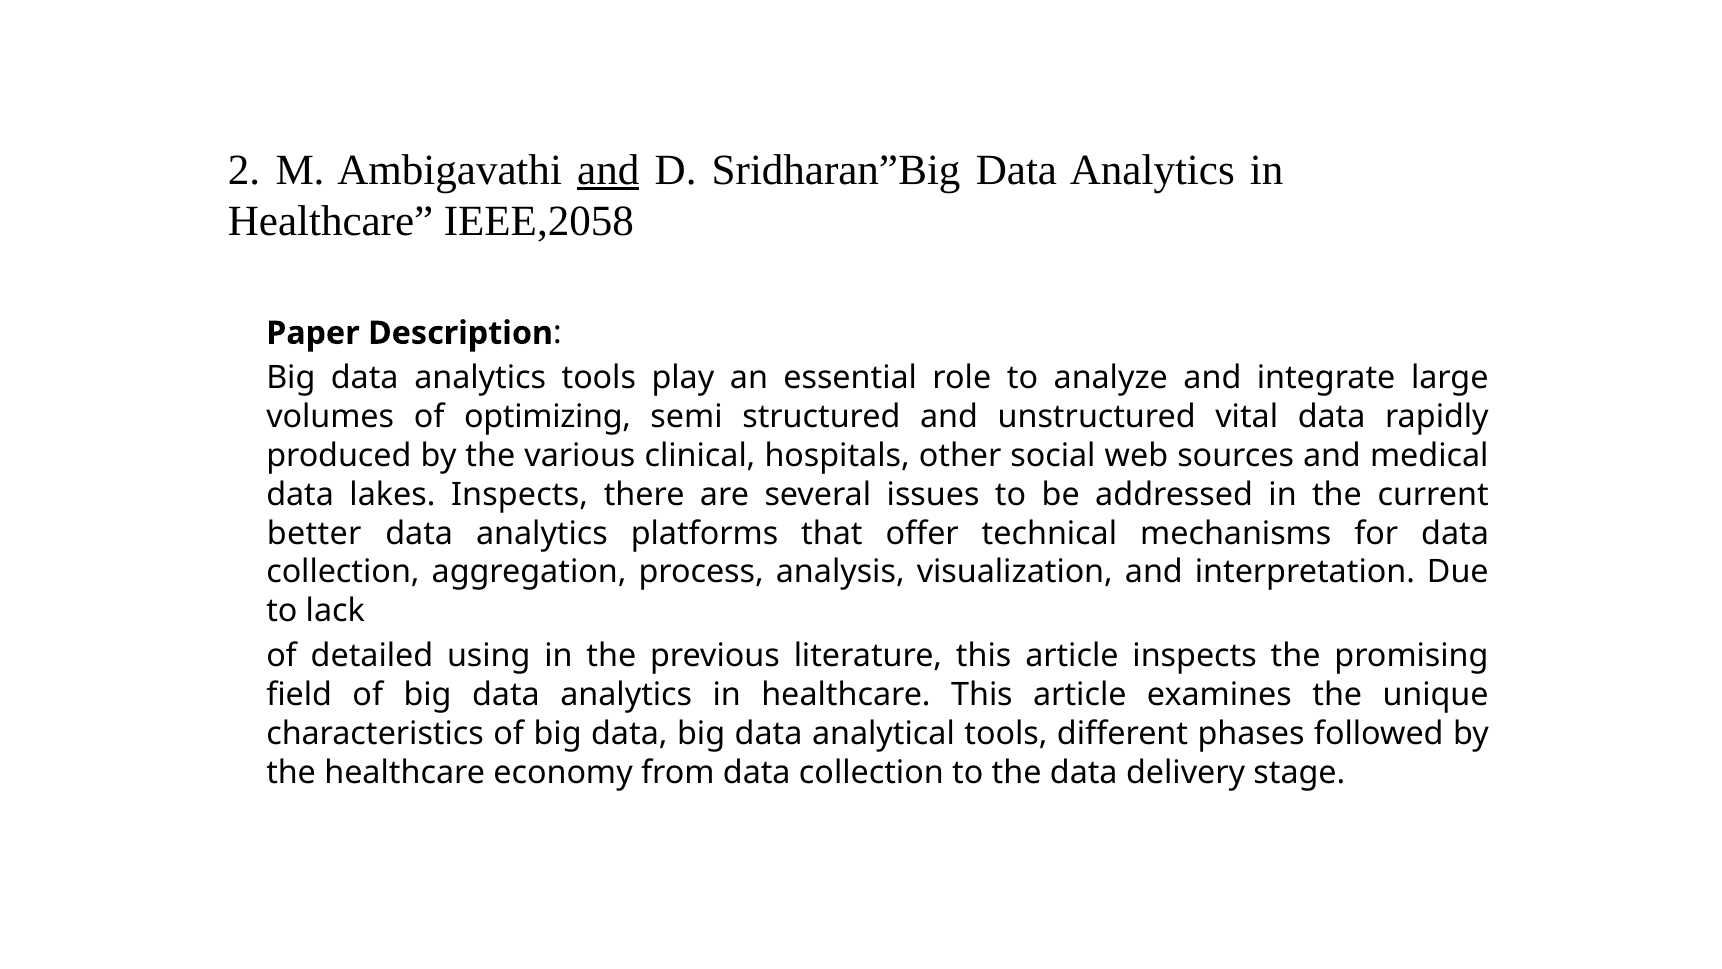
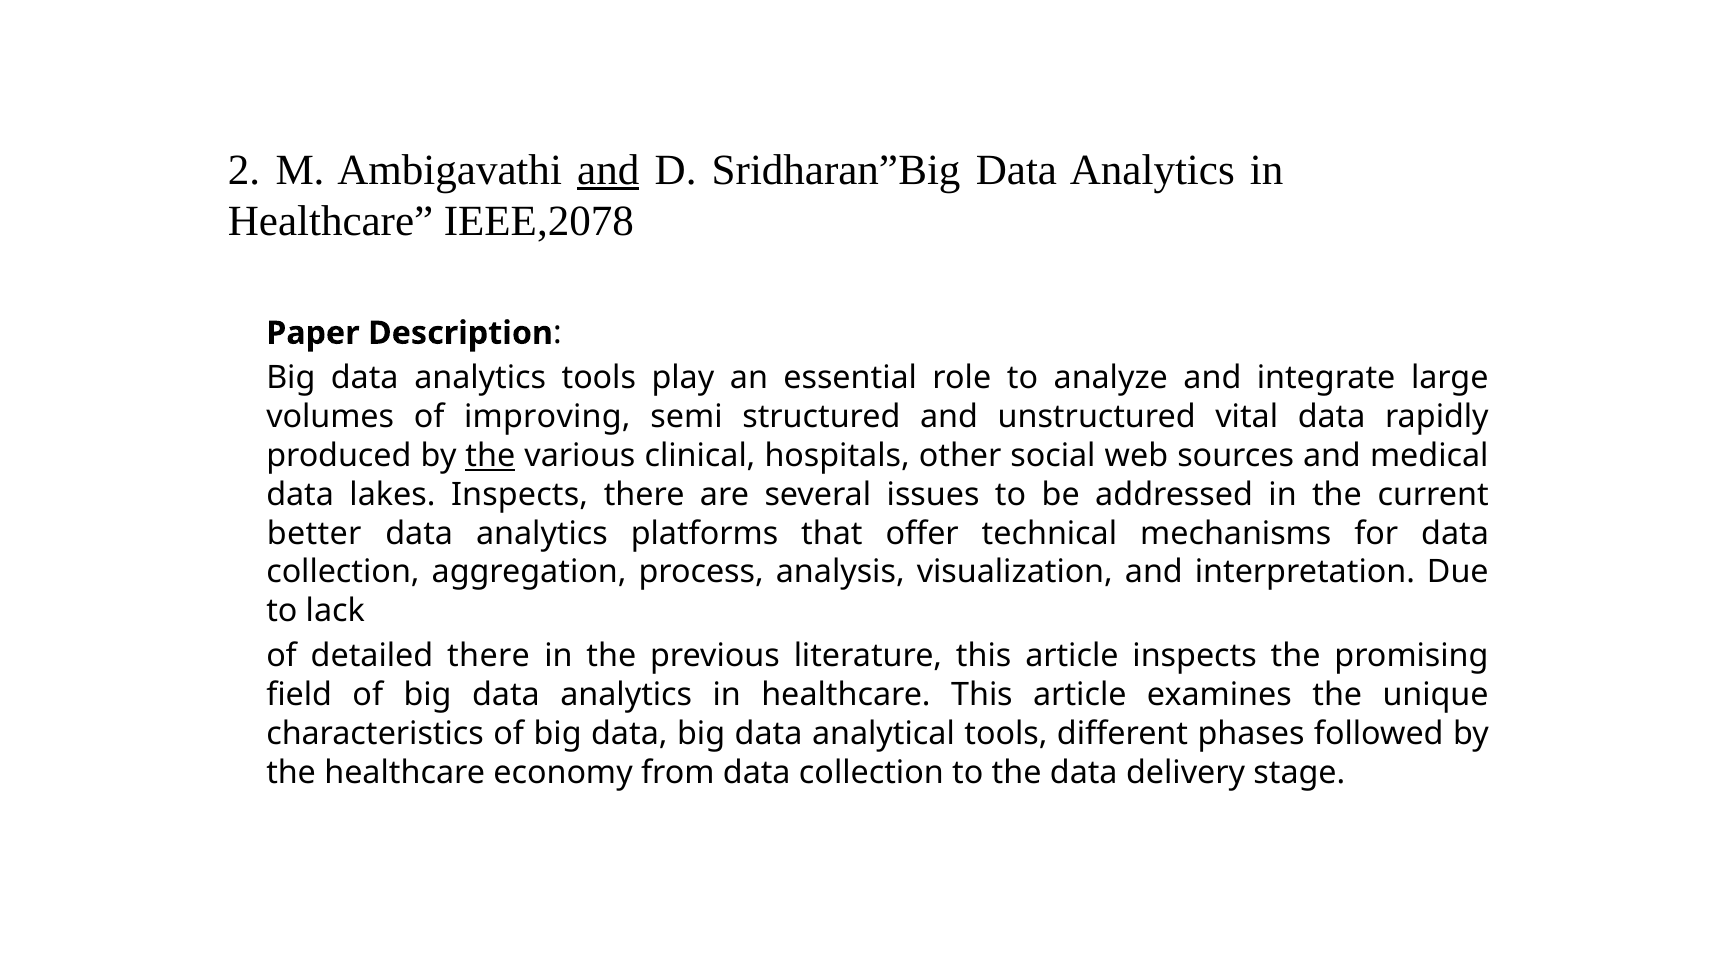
IEEE,2058: IEEE,2058 -> IEEE,2078
optimizing: optimizing -> improving
the at (490, 456) underline: none -> present
detailed using: using -> there
